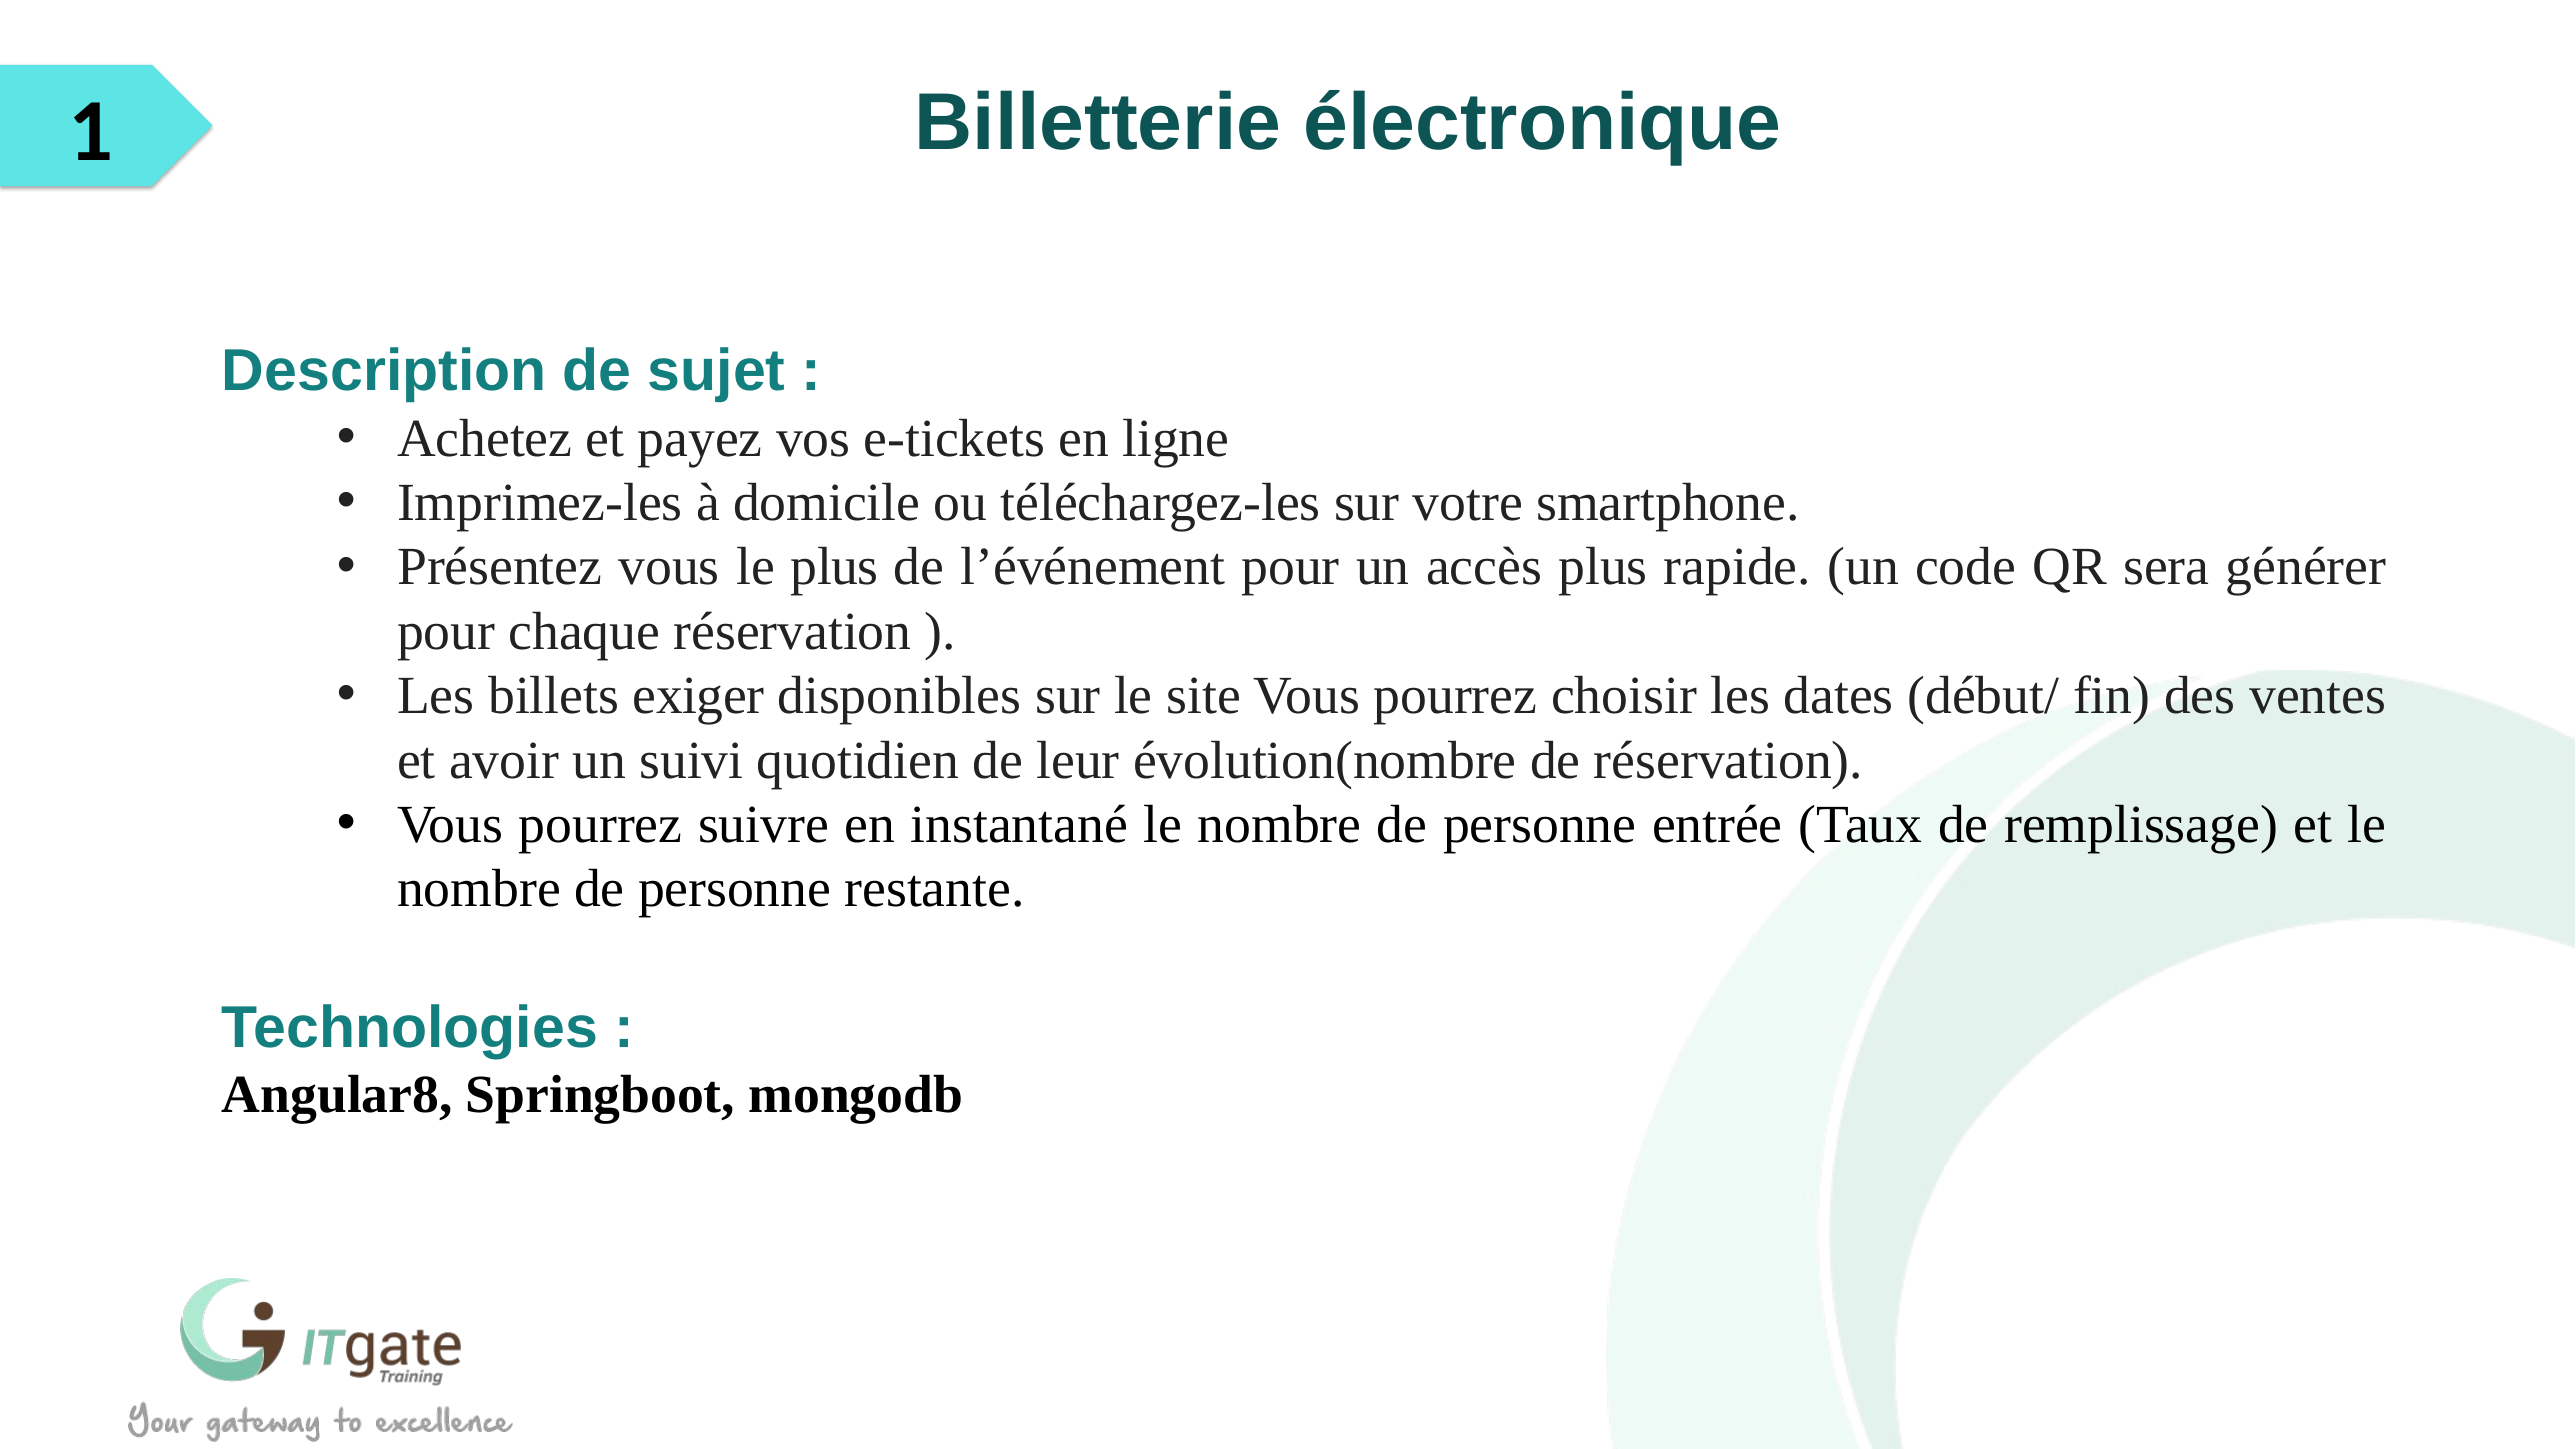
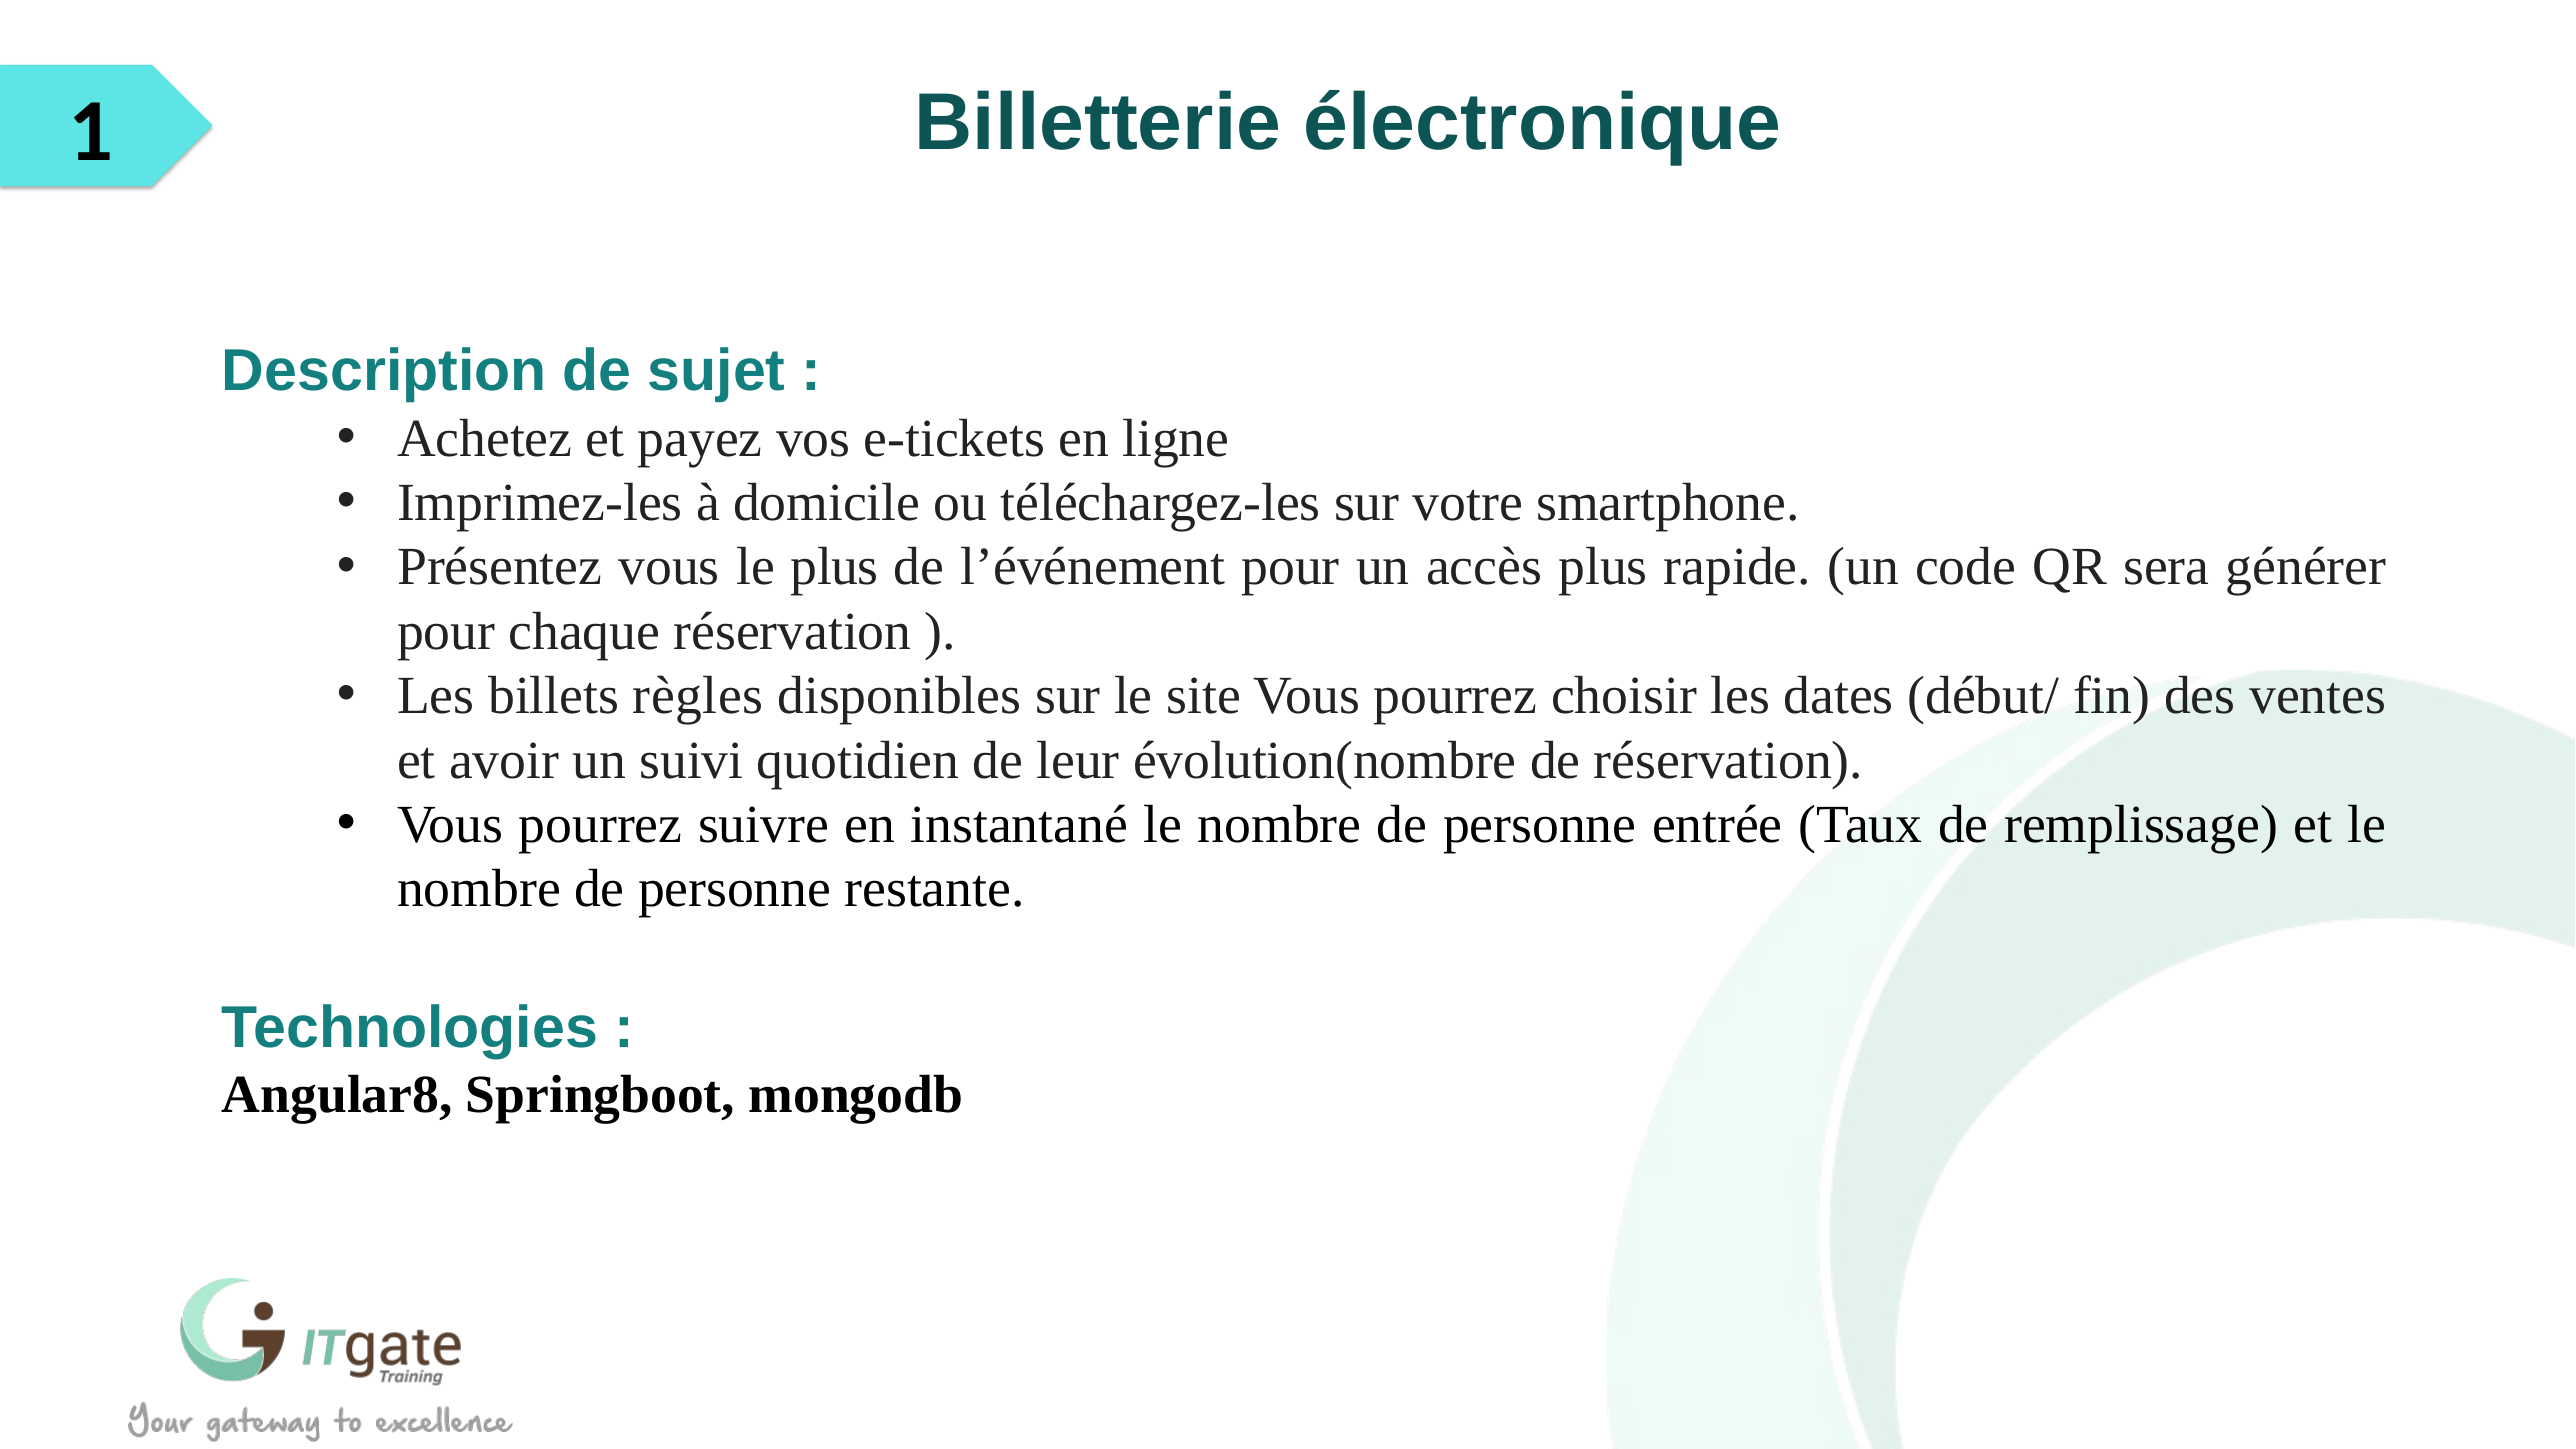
exiger: exiger -> règles
